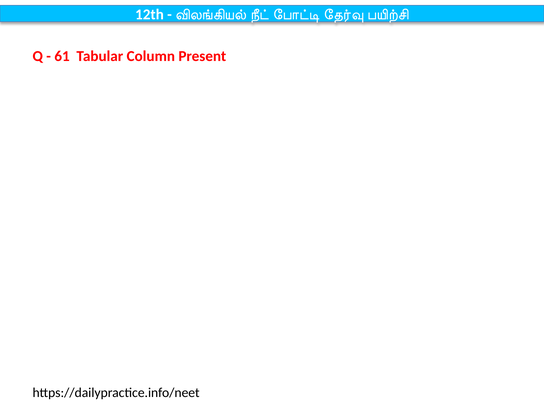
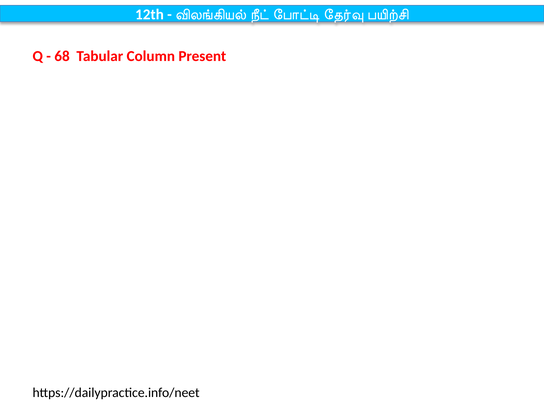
61: 61 -> 68
